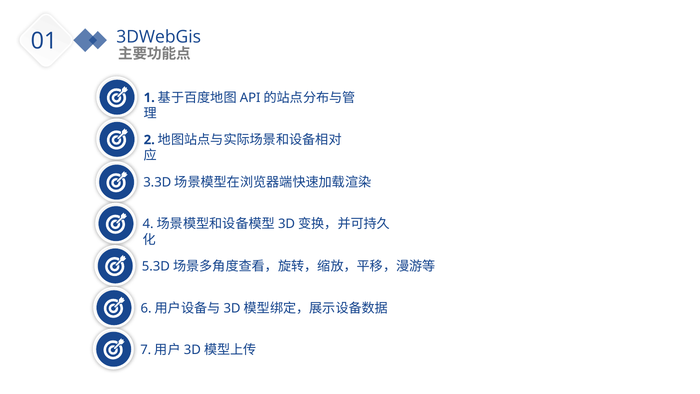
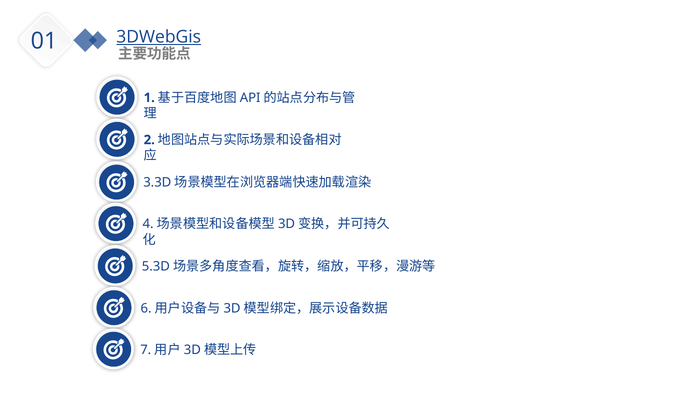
3DWebGis underline: none -> present
